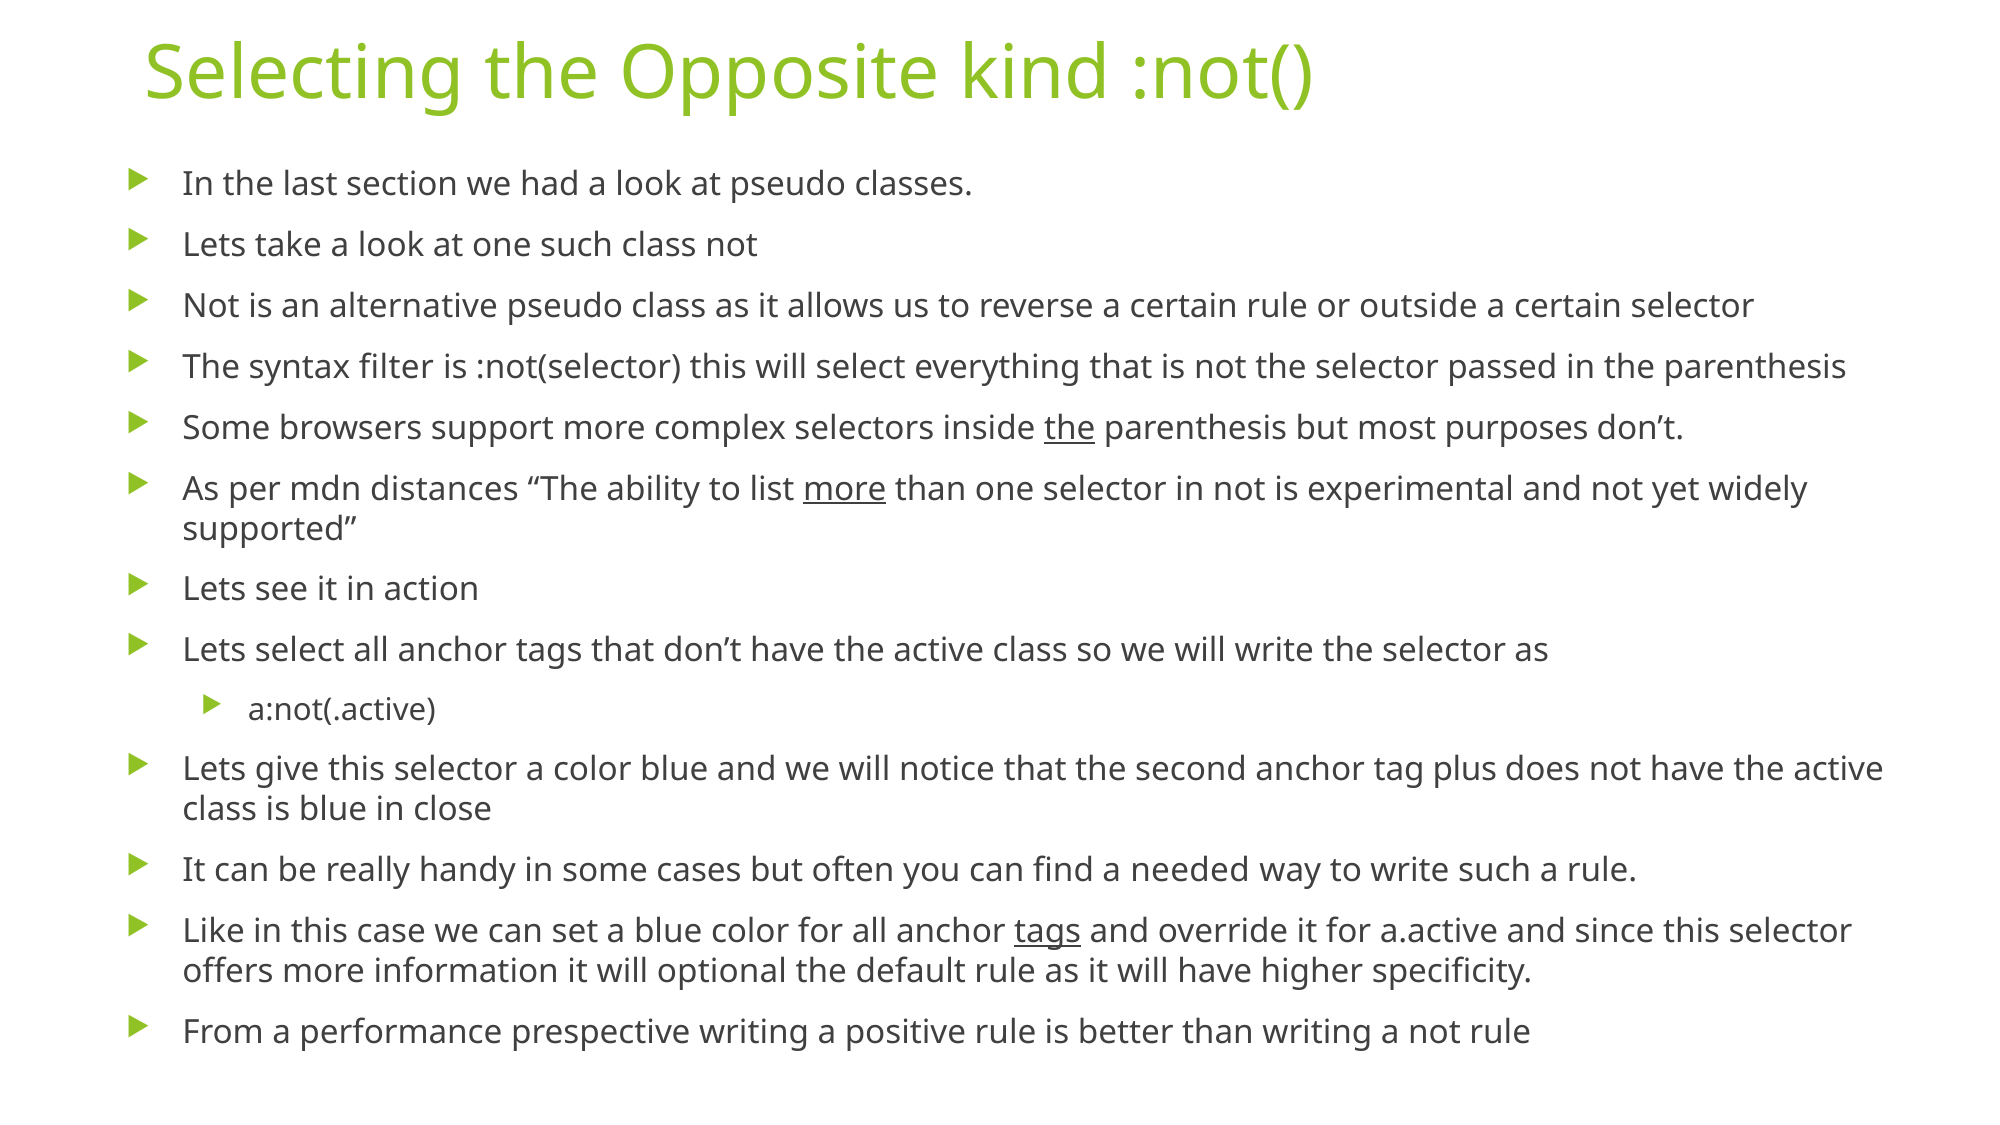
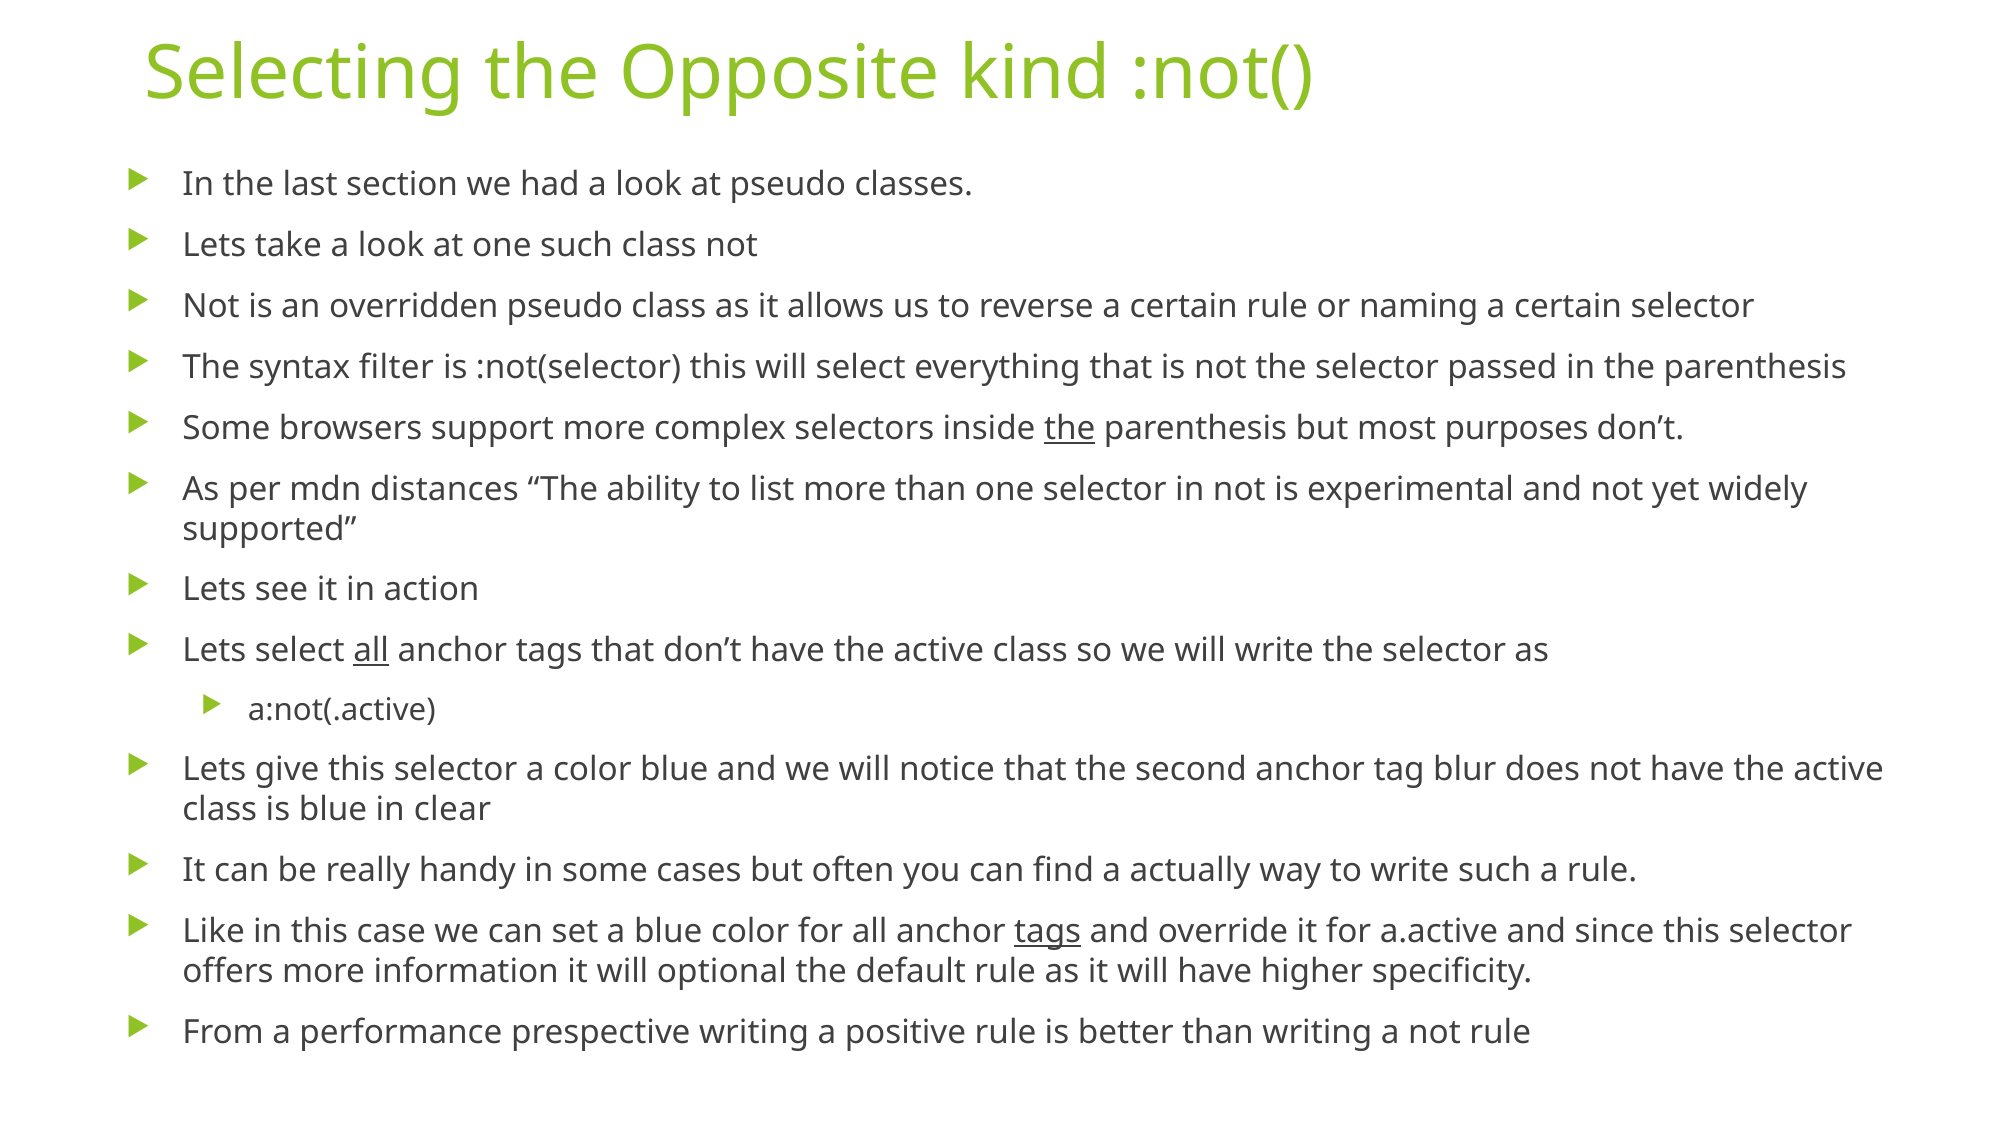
alternative: alternative -> overridden
outside: outside -> naming
more at (845, 489) underline: present -> none
all at (371, 651) underline: none -> present
plus: plus -> blur
close: close -> clear
needed: needed -> actually
